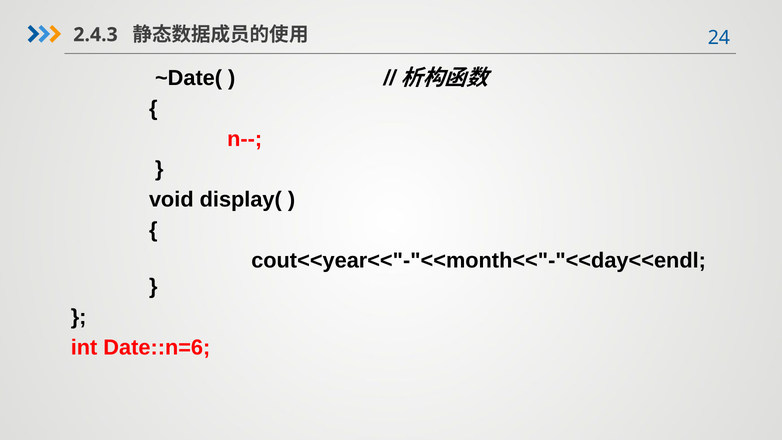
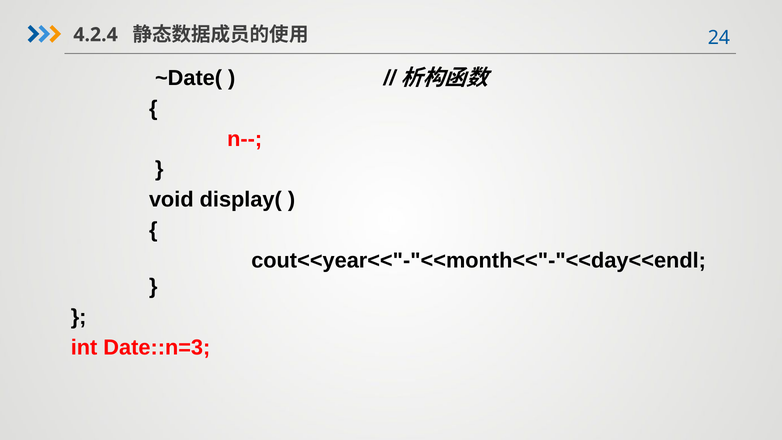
2.4.3: 2.4.3 -> 4.2.4
Date::n=6: Date::n=6 -> Date::n=3
